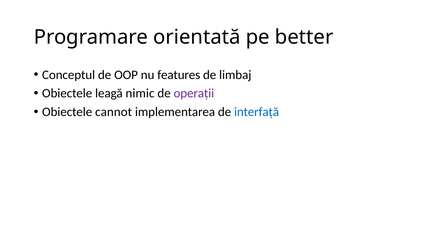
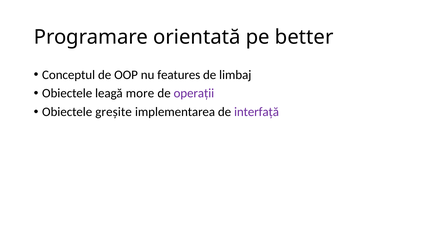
nimic: nimic -> more
cannot: cannot -> greșite
interfață colour: blue -> purple
